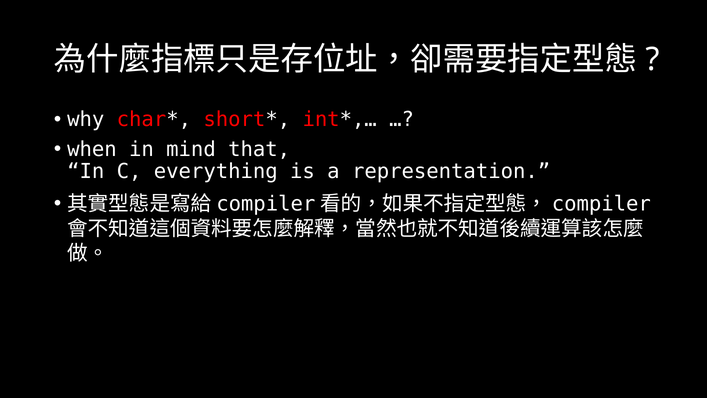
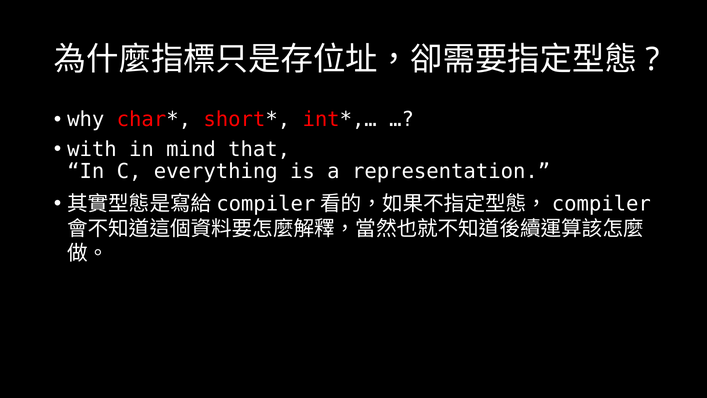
when: when -> with
